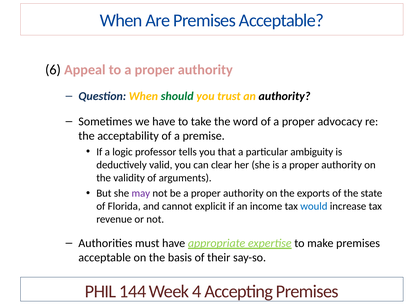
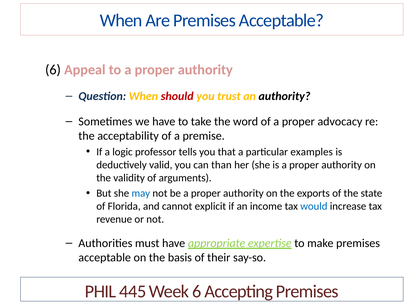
should colour: green -> red
ambiguity: ambiguity -> examples
clear: clear -> than
may colour: purple -> blue
144: 144 -> 445
Week 4: 4 -> 6
